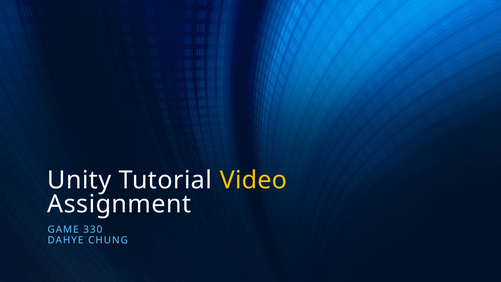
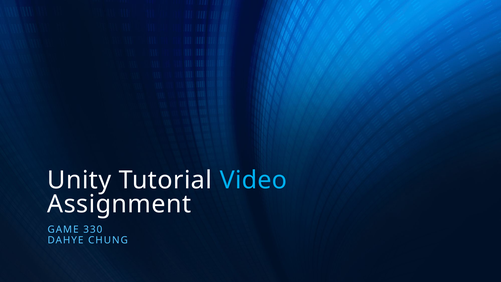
Video colour: yellow -> light blue
